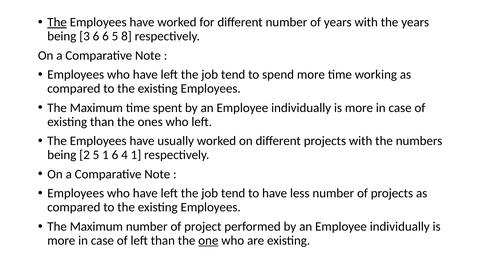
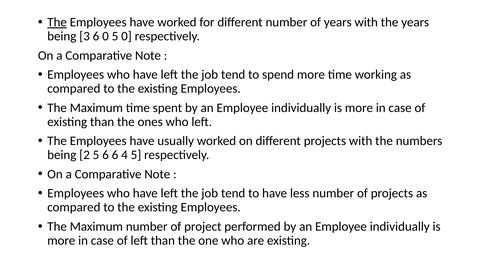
6 6: 6 -> 0
5 8: 8 -> 0
5 1: 1 -> 6
4 1: 1 -> 5
one underline: present -> none
